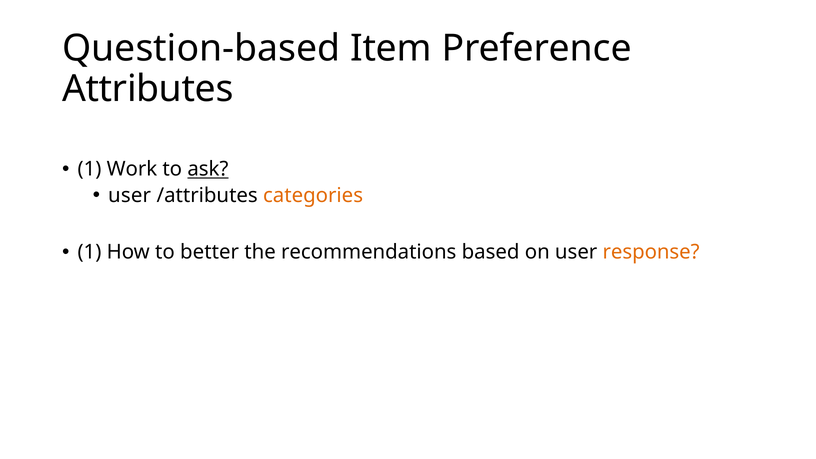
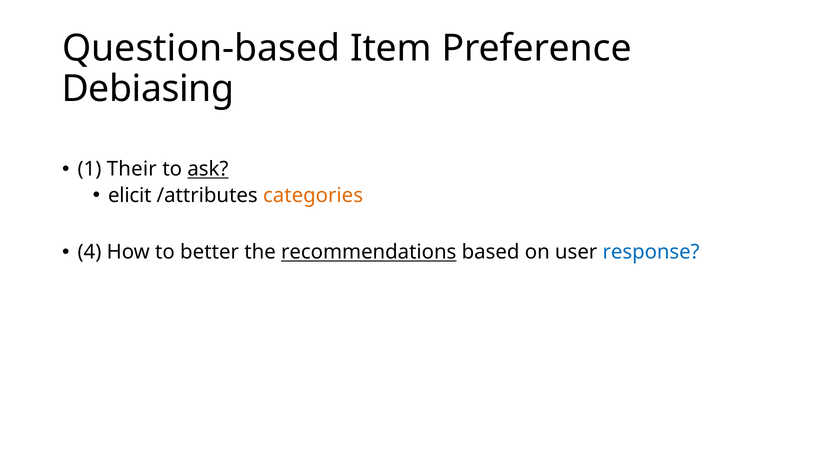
Attributes: Attributes -> Debiasing
Work: Work -> Their
user at (130, 195): user -> elicit
1 at (89, 252): 1 -> 4
recommendations underline: none -> present
response colour: orange -> blue
